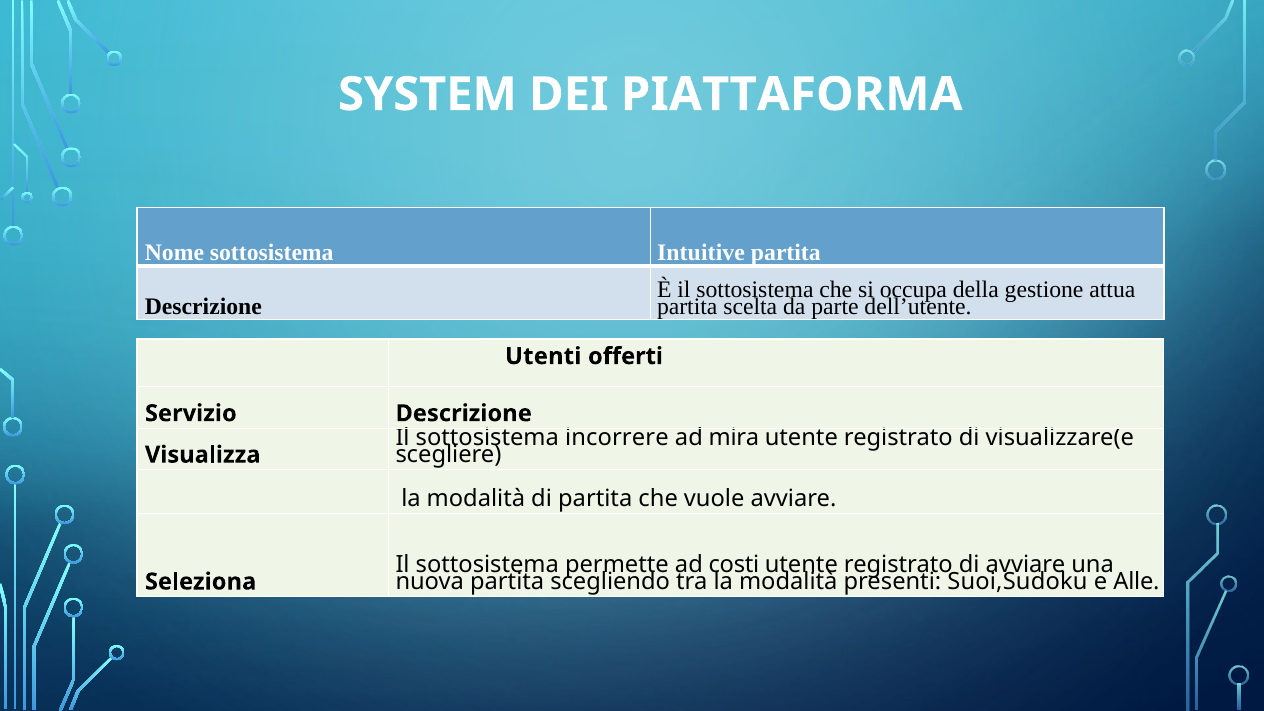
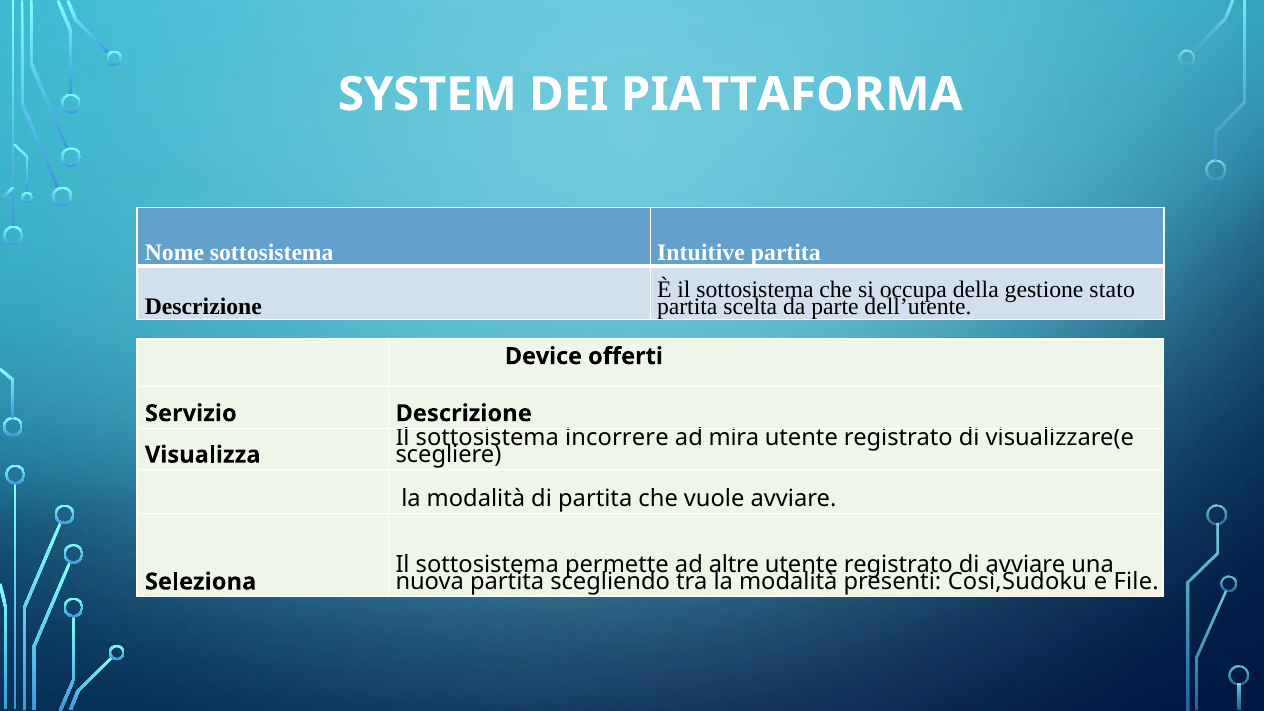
attua: attua -> stato
Utenti: Utenti -> Device
costi: costi -> altre
Suoi,Sudoku: Suoi,Sudoku -> Così,Sudoku
Alle: Alle -> File
